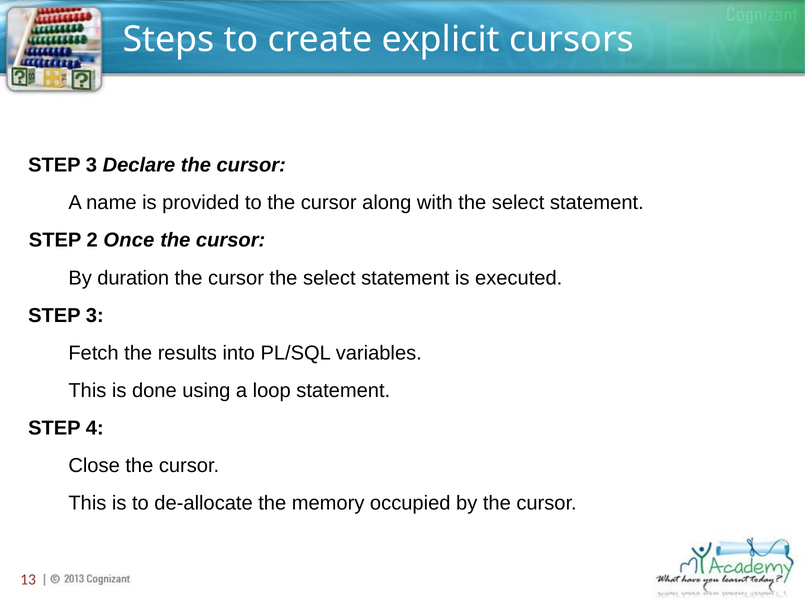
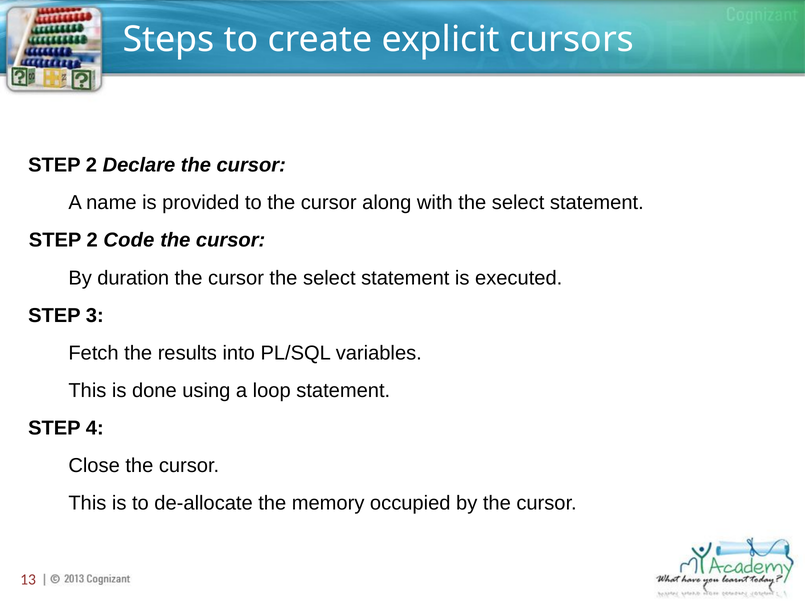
3 at (91, 165): 3 -> 2
Once: Once -> Code
